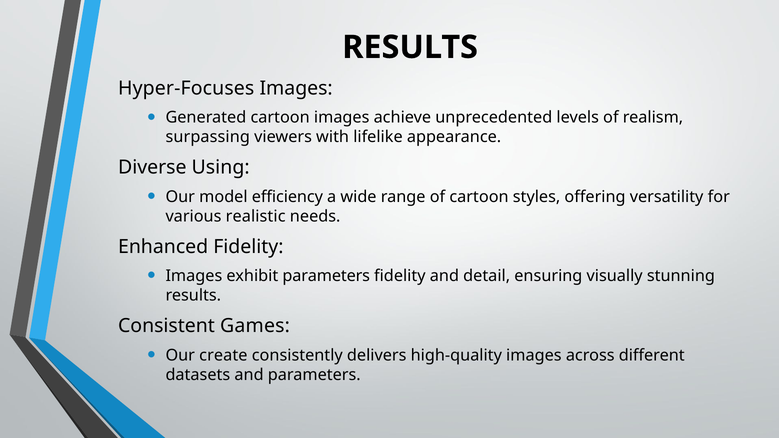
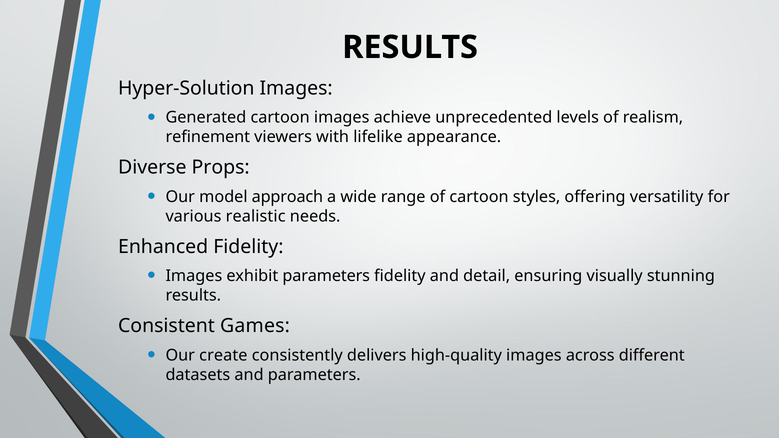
Hyper-Focuses: Hyper-Focuses -> Hyper-Solution
surpassing: surpassing -> refinement
Using: Using -> Props
efficiency: efficiency -> approach
